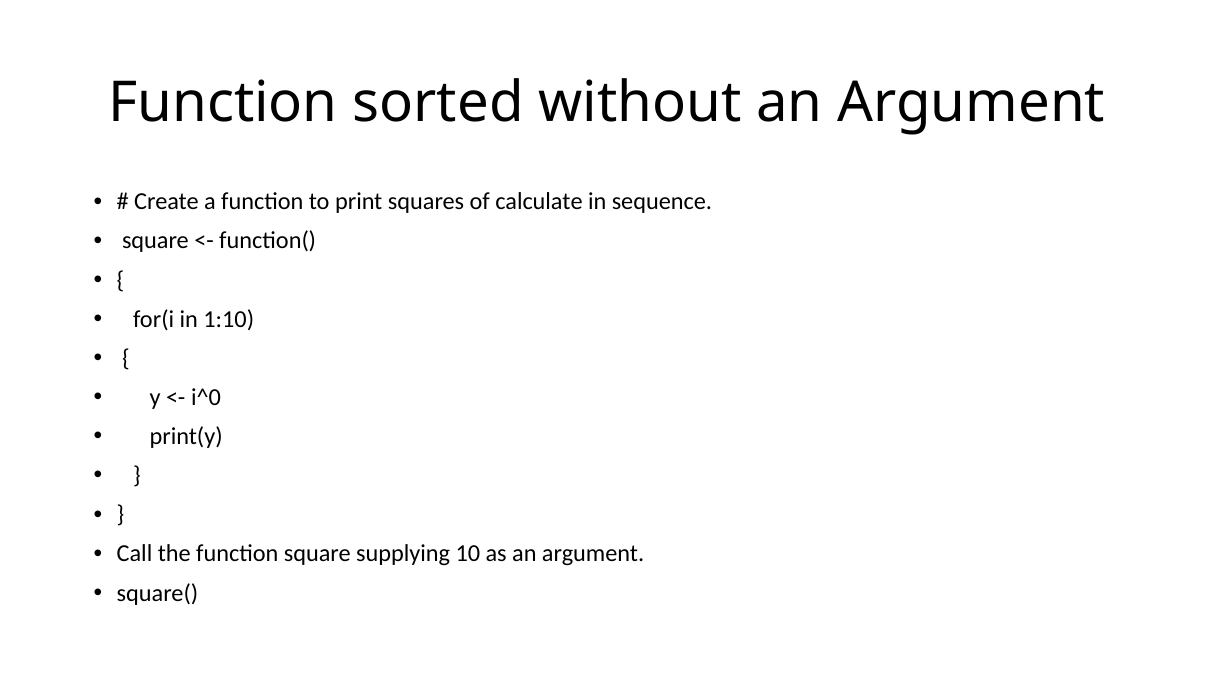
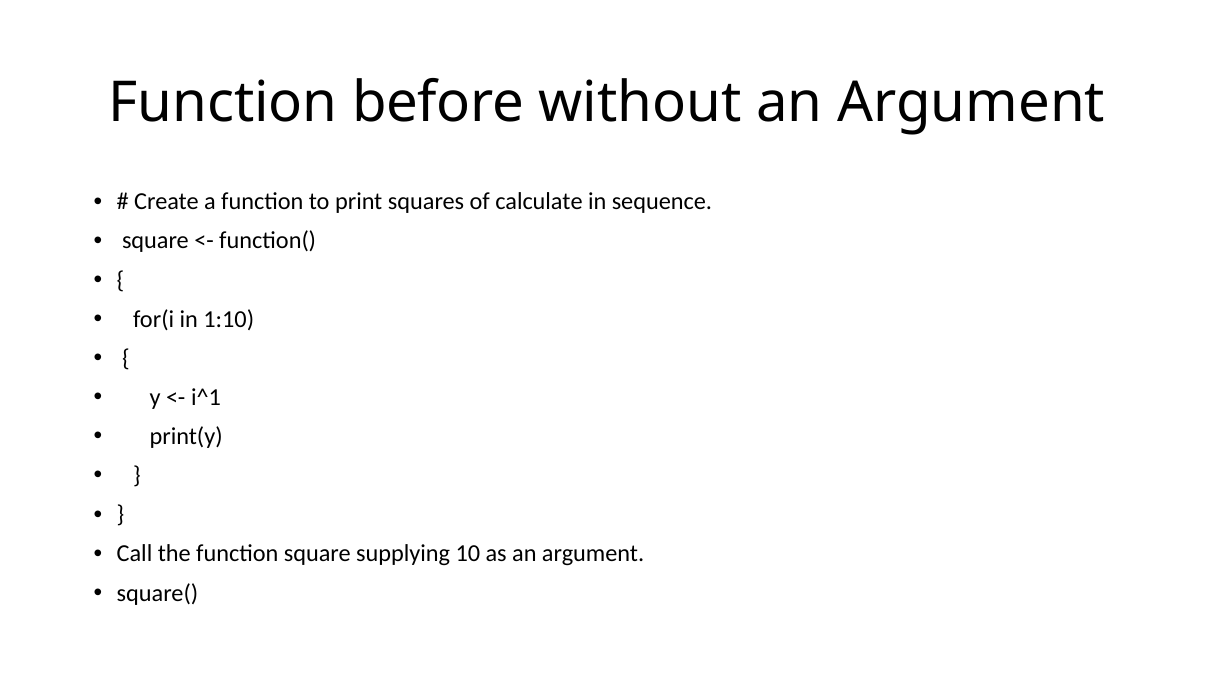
sorted: sorted -> before
i^0: i^0 -> i^1
